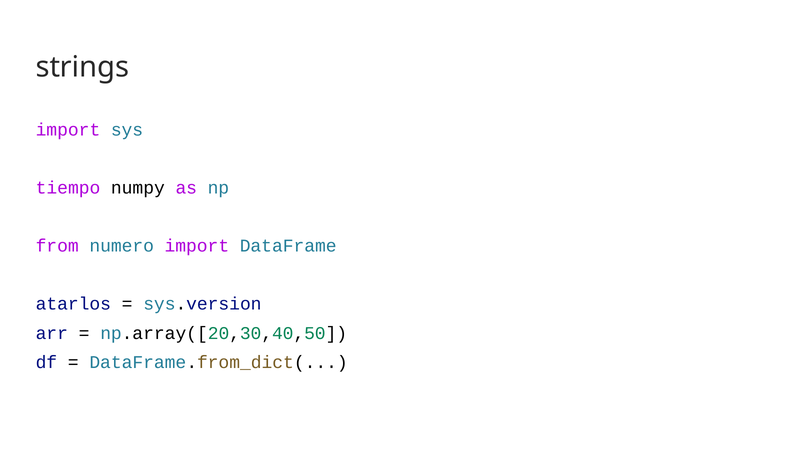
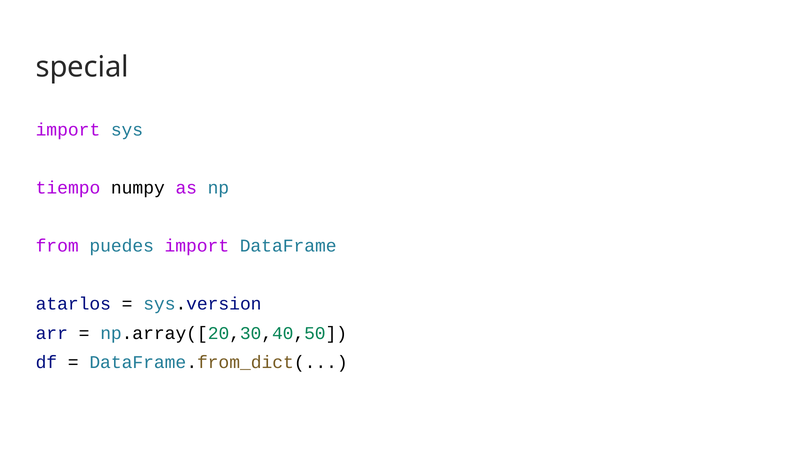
strings: strings -> special
numero: numero -> puedes
